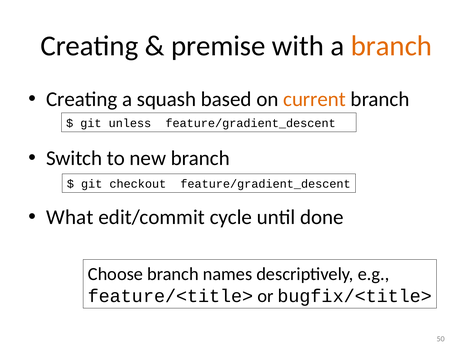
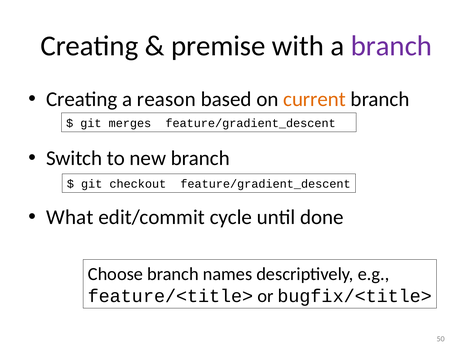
branch at (391, 46) colour: orange -> purple
squash: squash -> reason
unless: unless -> merges
